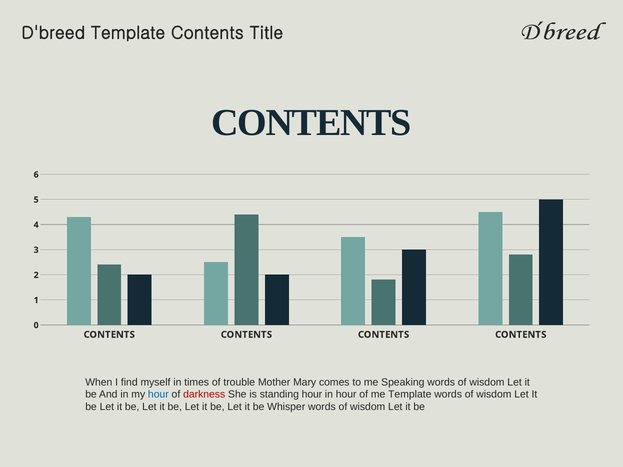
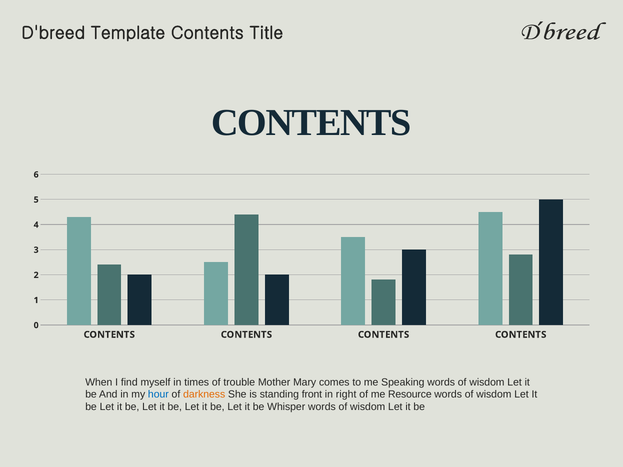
darkness colour: red -> orange
standing hour: hour -> front
in hour: hour -> right
me Template: Template -> Resource
